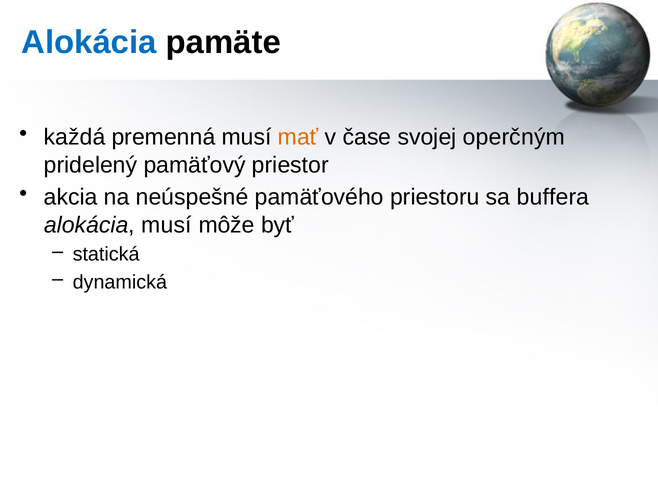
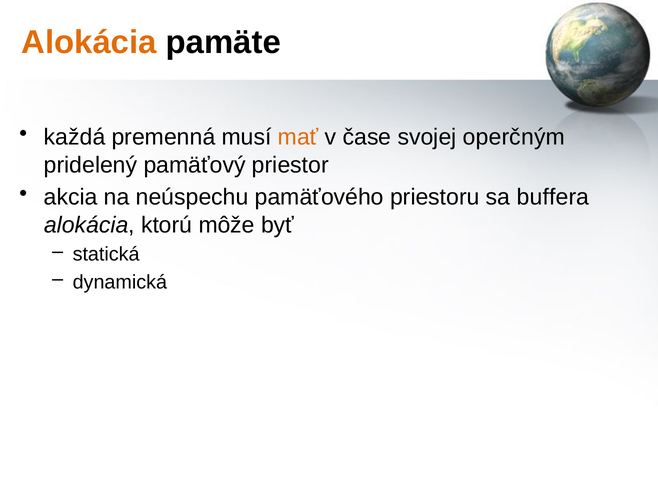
Alokácia at (89, 43) colour: blue -> orange
neúspešné: neúspešné -> neúspechu
alokácia musí: musí -> ktorú
